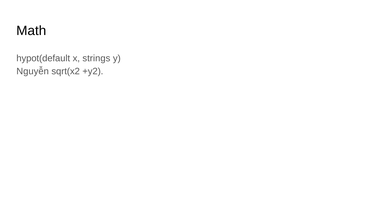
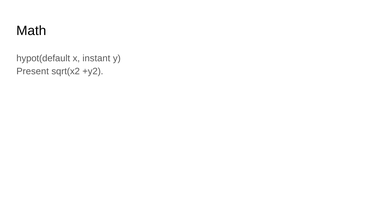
strings: strings -> instant
Nguyễn: Nguyễn -> Present
